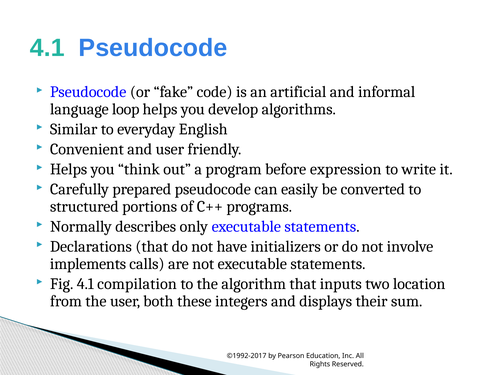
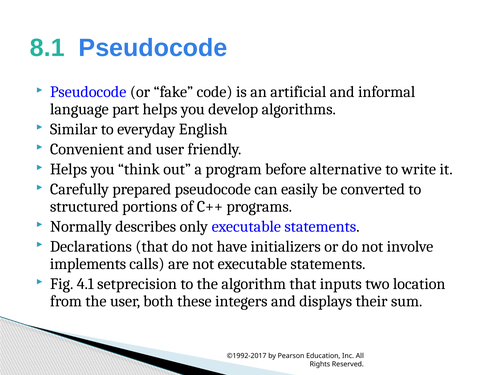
4.1 at (47, 48): 4.1 -> 8.1
loop: loop -> part
expression: expression -> alternative
compilation: compilation -> setprecision
